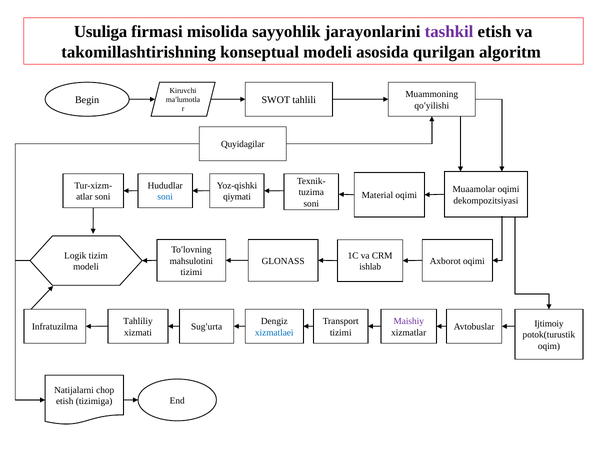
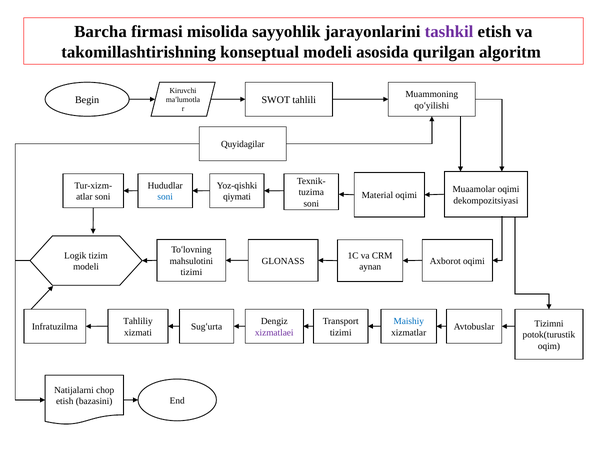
Usuliga: Usuliga -> Barcha
ishlab: ishlab -> aynan
Maishiy colour: purple -> blue
Ijtimoiy: Ijtimoiy -> Tizimni
xizmatlaei colour: blue -> purple
tizimiga: tizimiga -> bazasini
